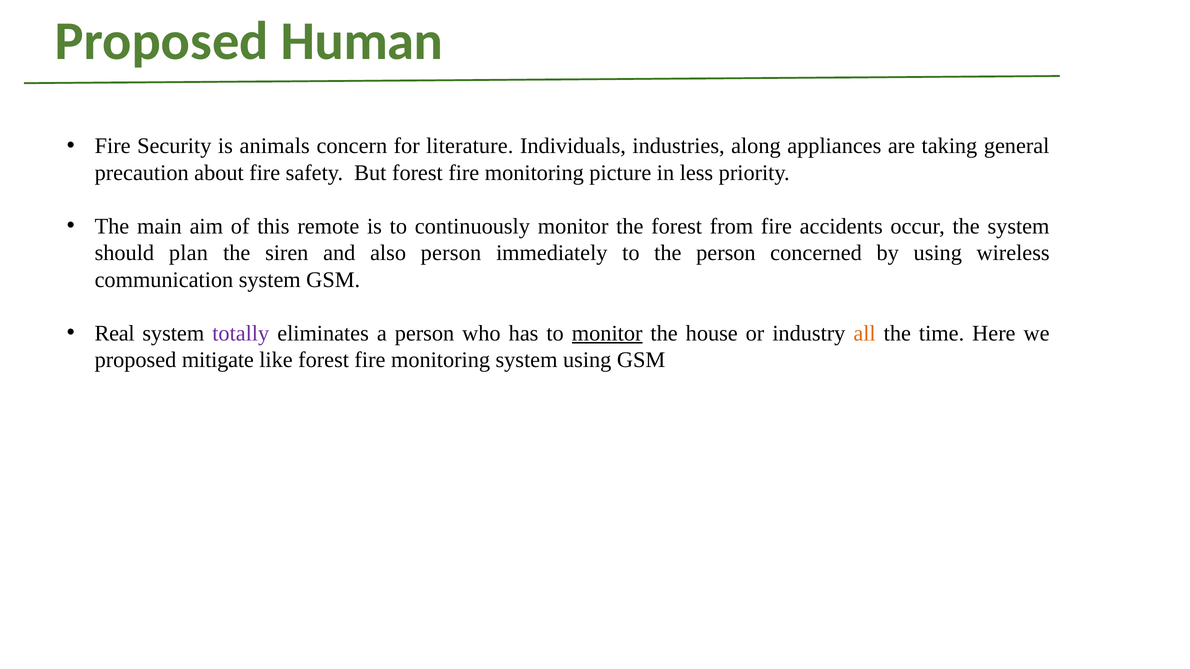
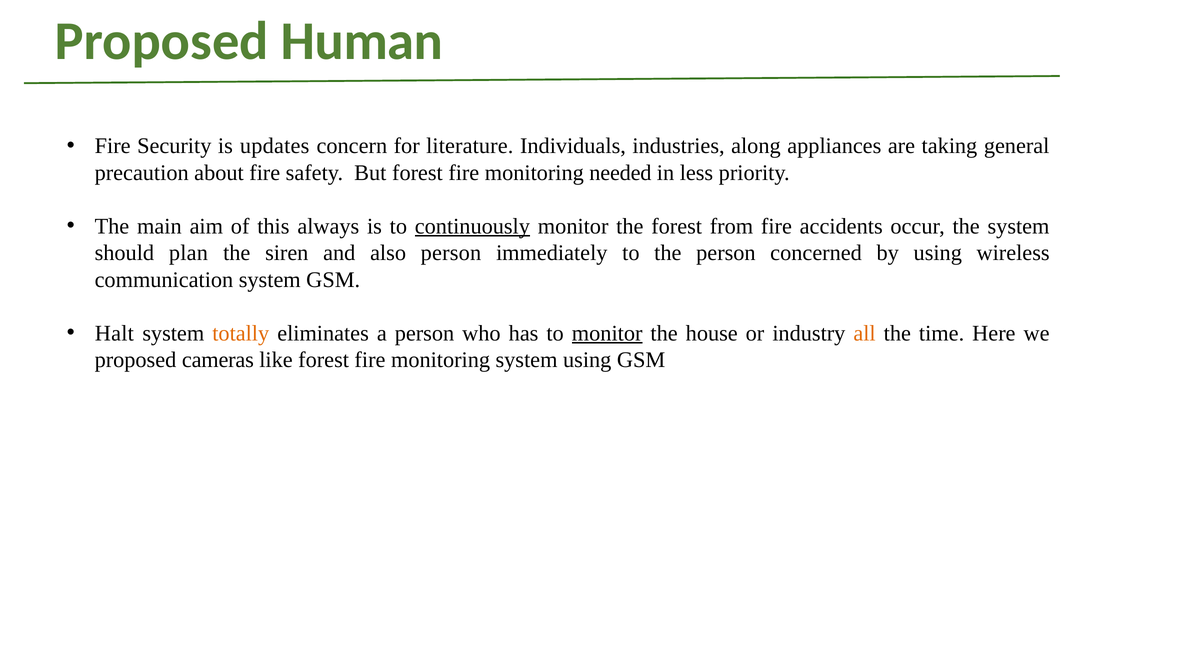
animals: animals -> updates
picture: picture -> needed
remote: remote -> always
continuously underline: none -> present
Real: Real -> Halt
totally colour: purple -> orange
mitigate: mitigate -> cameras
